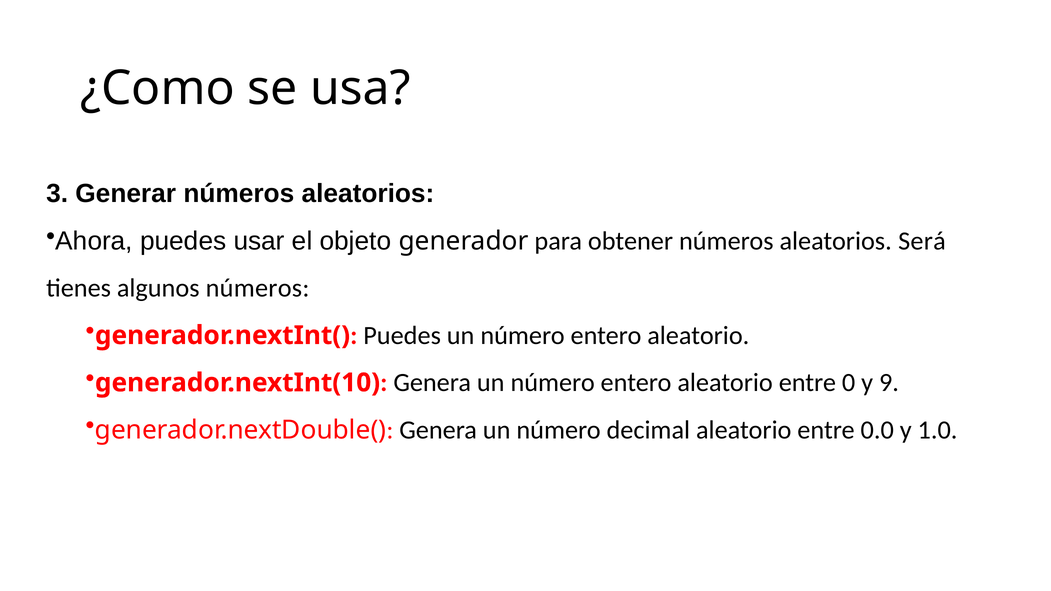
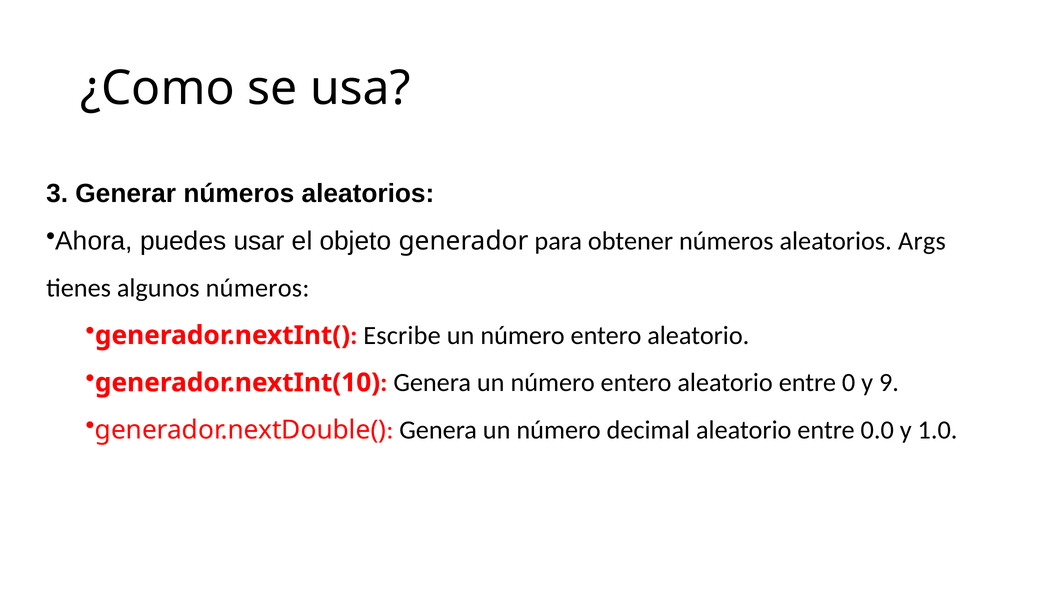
Será: Será -> Args
Puedes at (402, 336): Puedes -> Escribe
